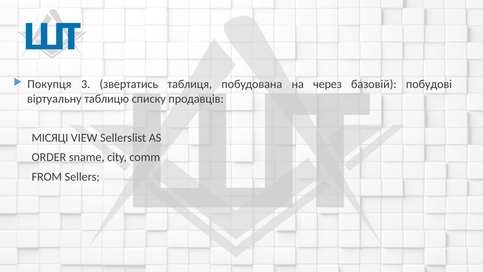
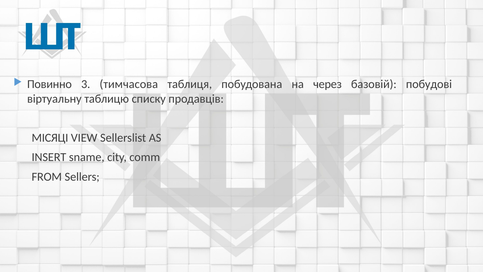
Покупця: Покупця -> Повинно
звертатись: звертатись -> тимчасова
ORDER: ORDER -> INSERT
